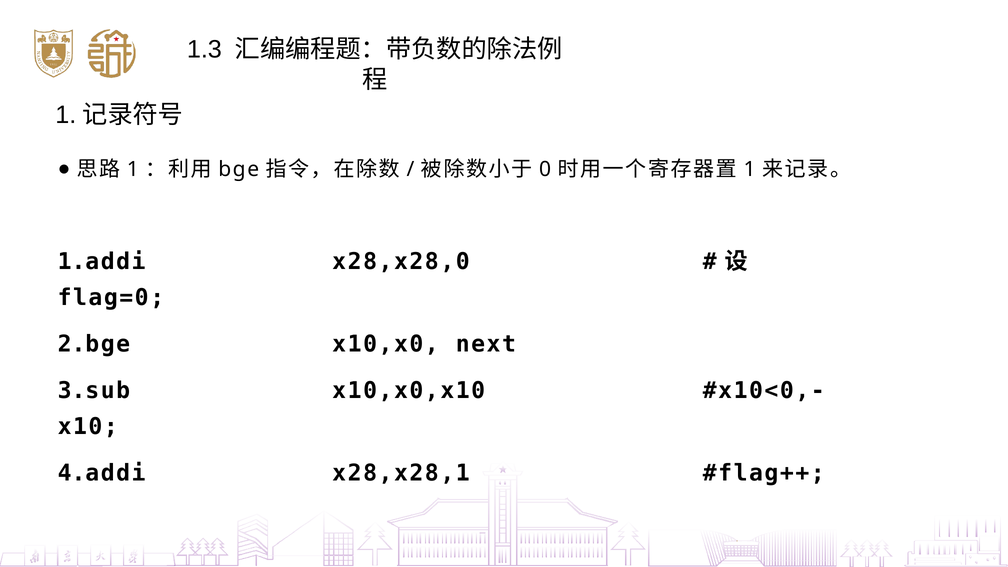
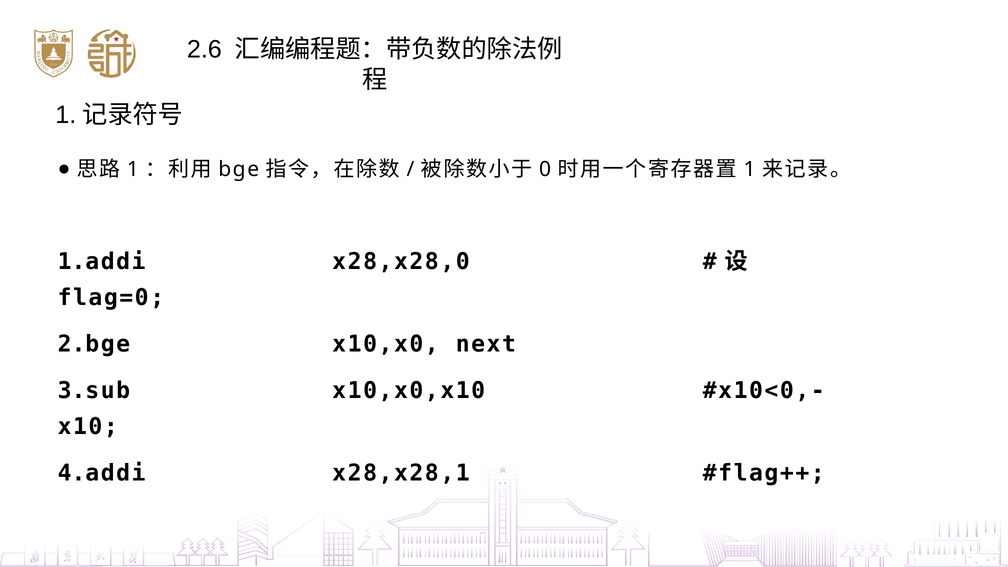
1.3: 1.3 -> 2.6
